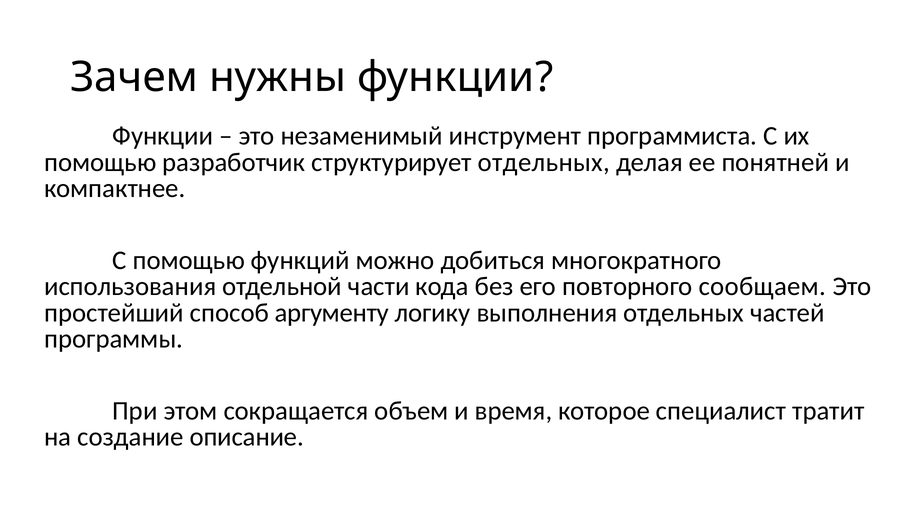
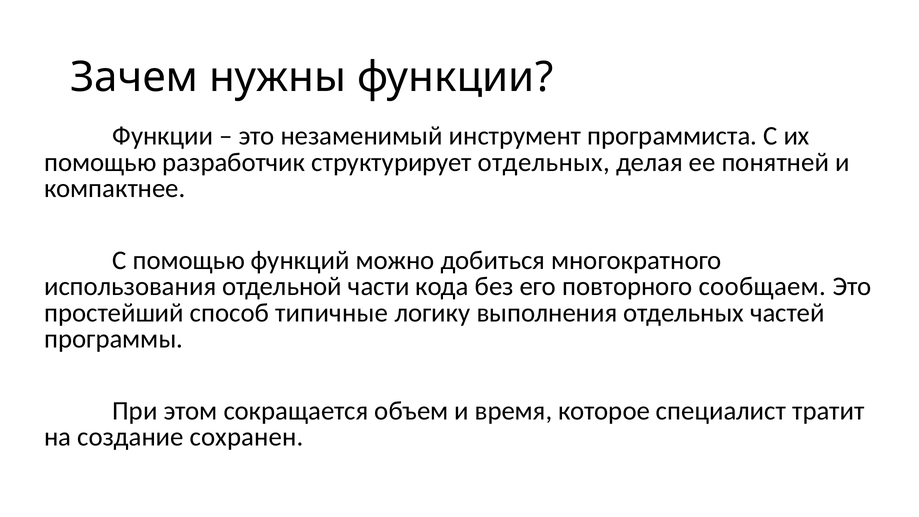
аргументу: аргументу -> типичные
описание: описание -> сохранен
